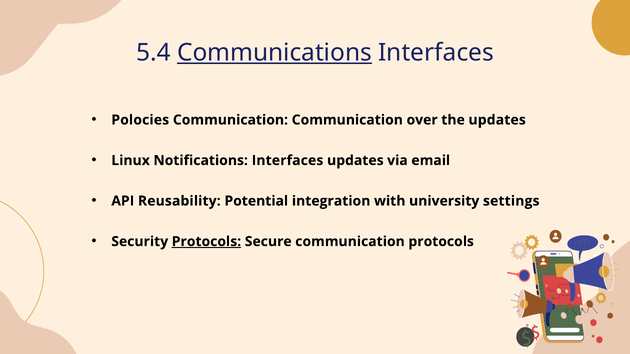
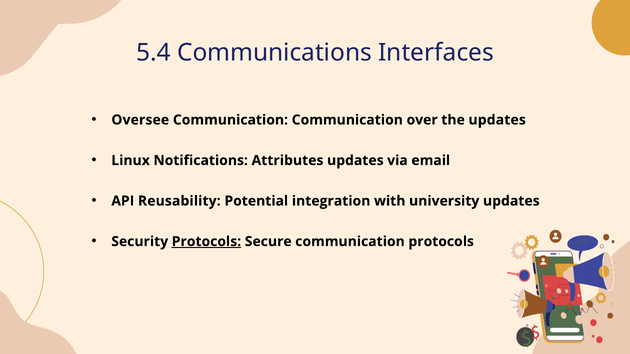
Communications underline: present -> none
Polocies: Polocies -> Oversee
Notifications Interfaces: Interfaces -> Attributes
university settings: settings -> updates
